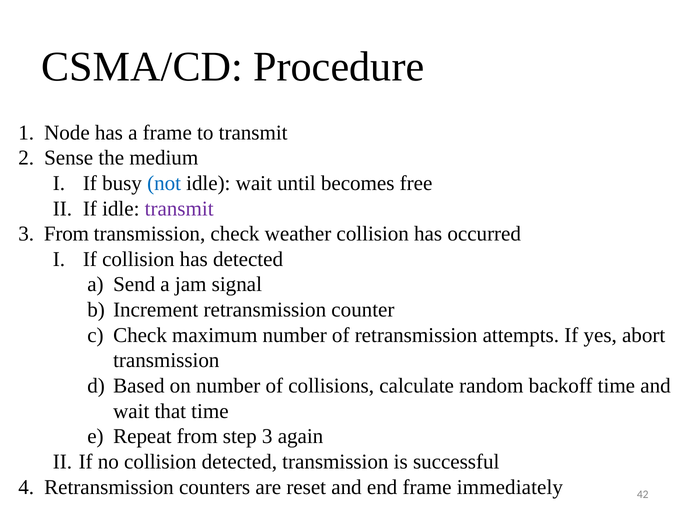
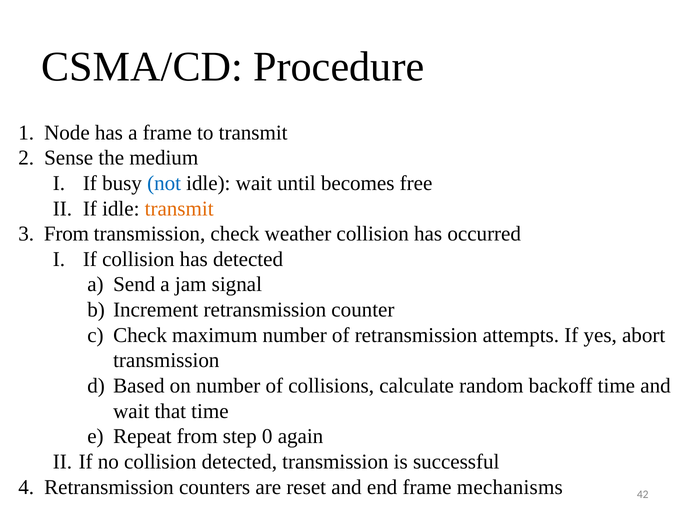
transmit at (179, 208) colour: purple -> orange
step 3: 3 -> 0
immediately: immediately -> mechanisms
